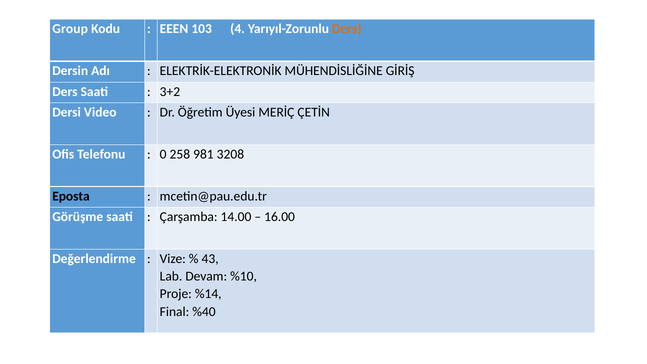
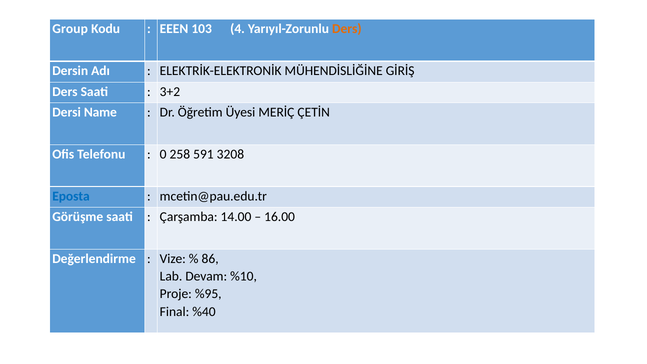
Video: Video -> Name
981: 981 -> 591
Eposta colour: black -> blue
43: 43 -> 86
%14: %14 -> %95
